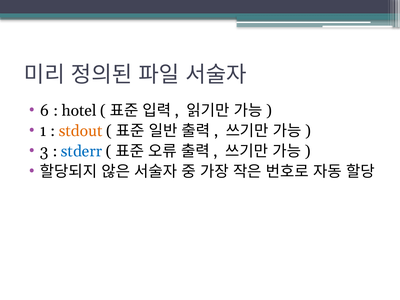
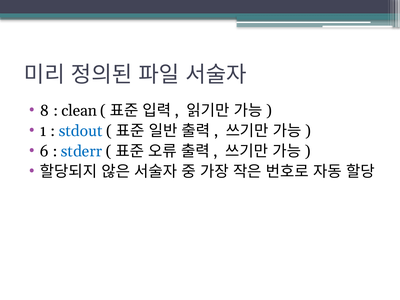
6: 6 -> 8
hotel: hotel -> clean
stdout colour: orange -> blue
3: 3 -> 6
